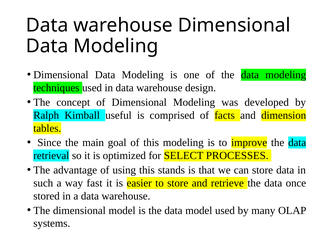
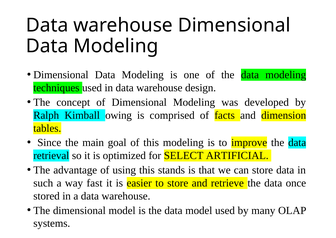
useful: useful -> owing
PROCESSES: PROCESSES -> ARTIFICIAL
